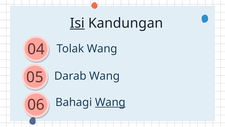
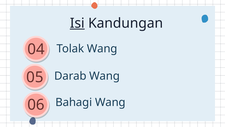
Wang at (110, 102) underline: present -> none
